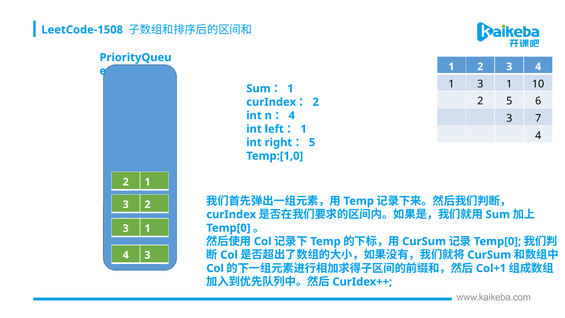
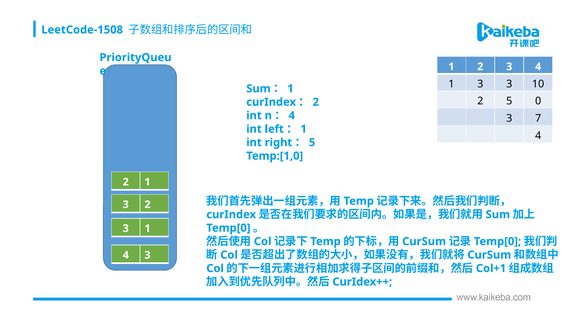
1 3 1: 1 -> 3
6: 6 -> 0
